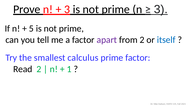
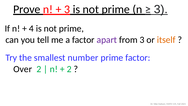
5: 5 -> 4
from 2: 2 -> 3
itself colour: blue -> orange
calculus: calculus -> number
Read: Read -> Over
1 at (69, 69): 1 -> 2
